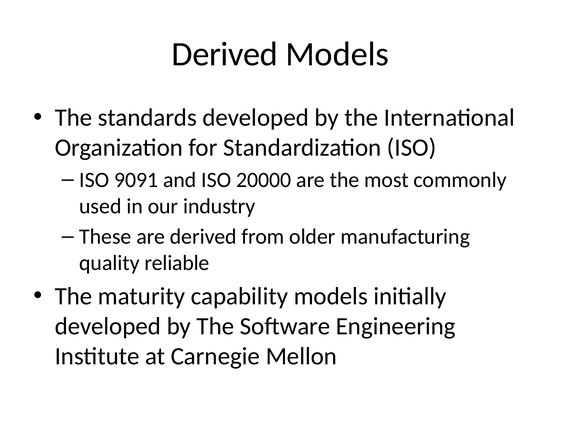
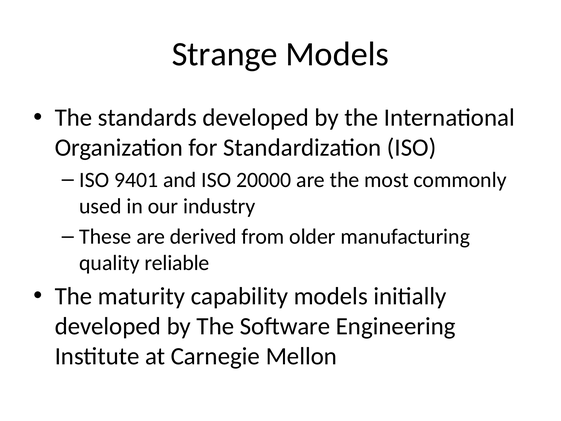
Derived at (225, 54): Derived -> Strange
9091: 9091 -> 9401
